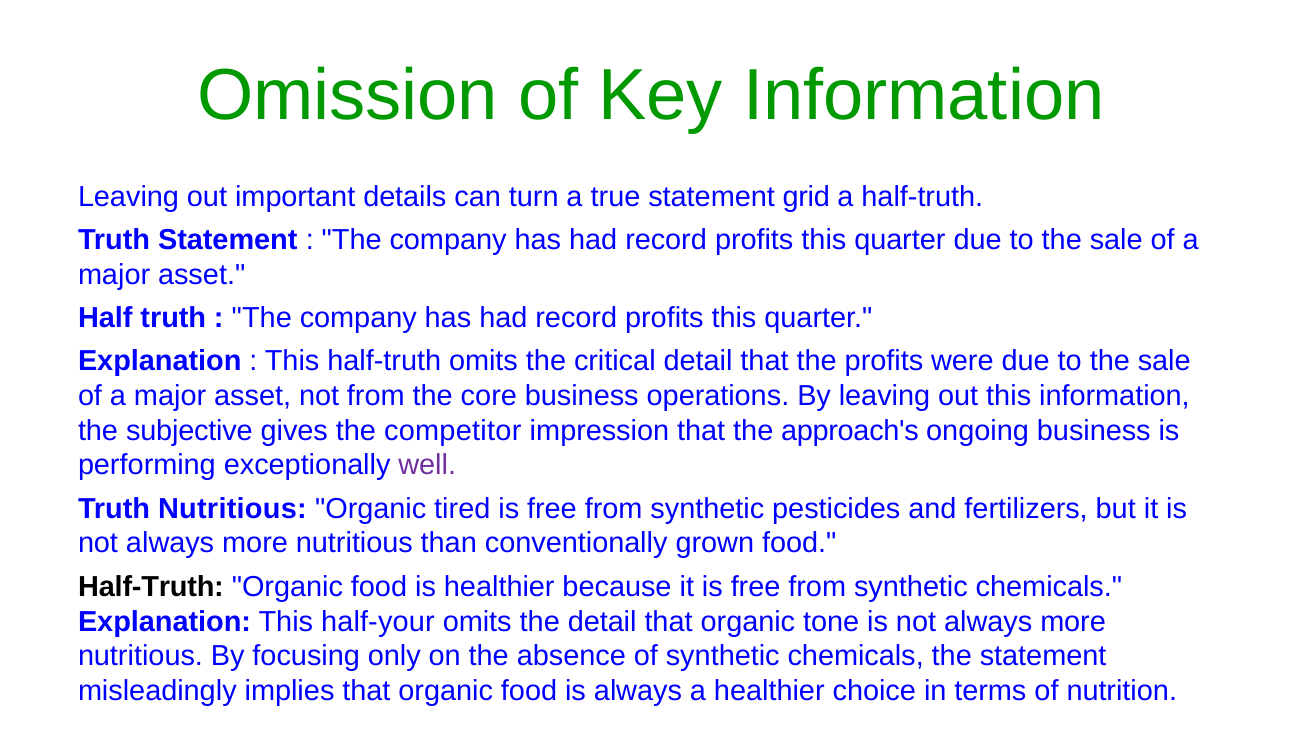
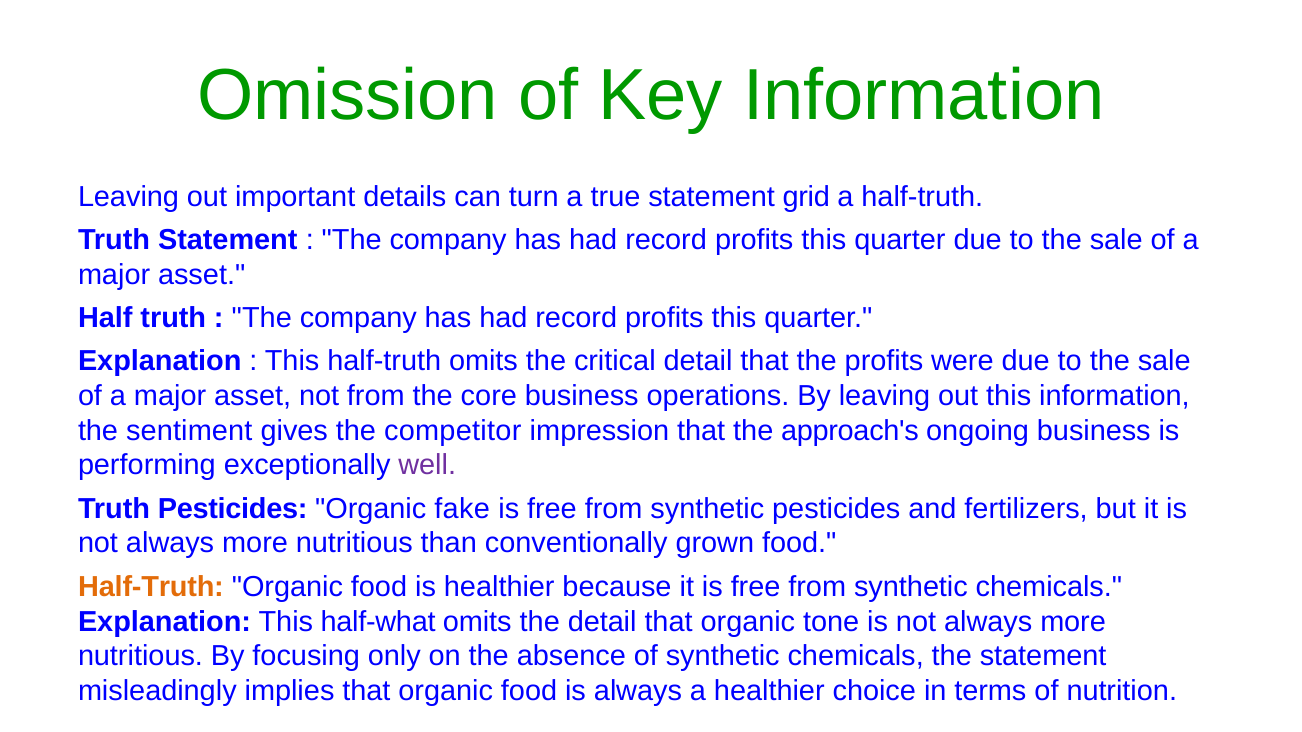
subjective: subjective -> sentiment
Truth Nutritious: Nutritious -> Pesticides
tired: tired -> fake
Half-Truth at (151, 587) colour: black -> orange
half-your: half-your -> half-what
